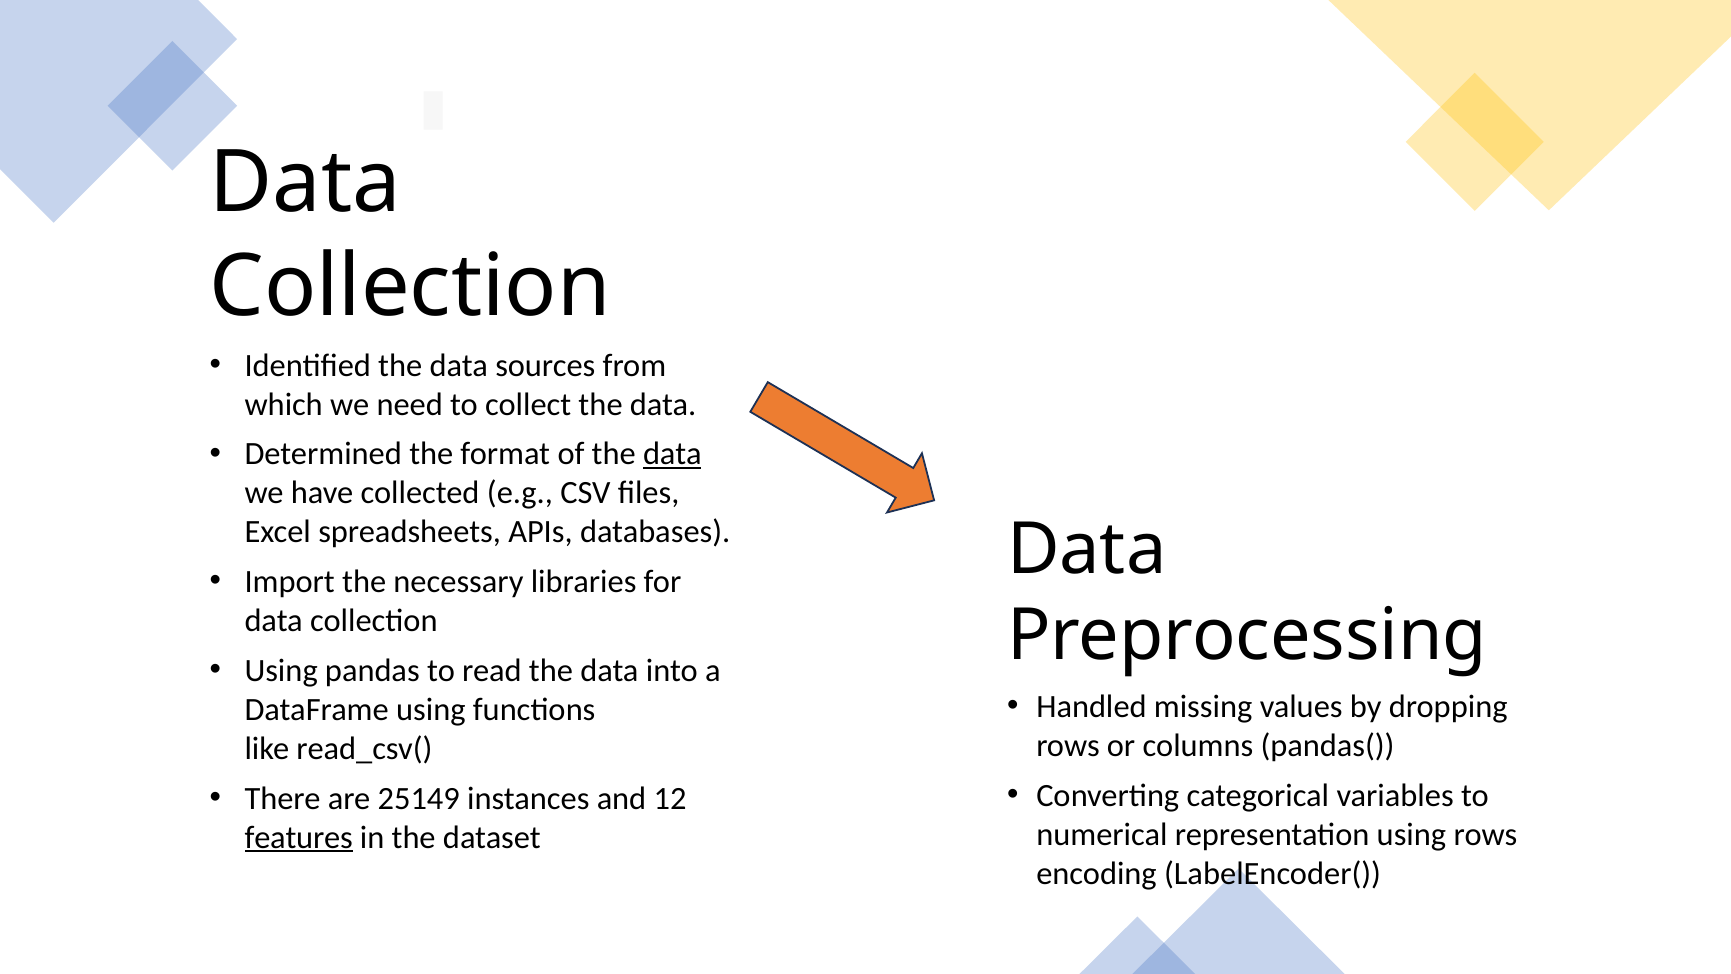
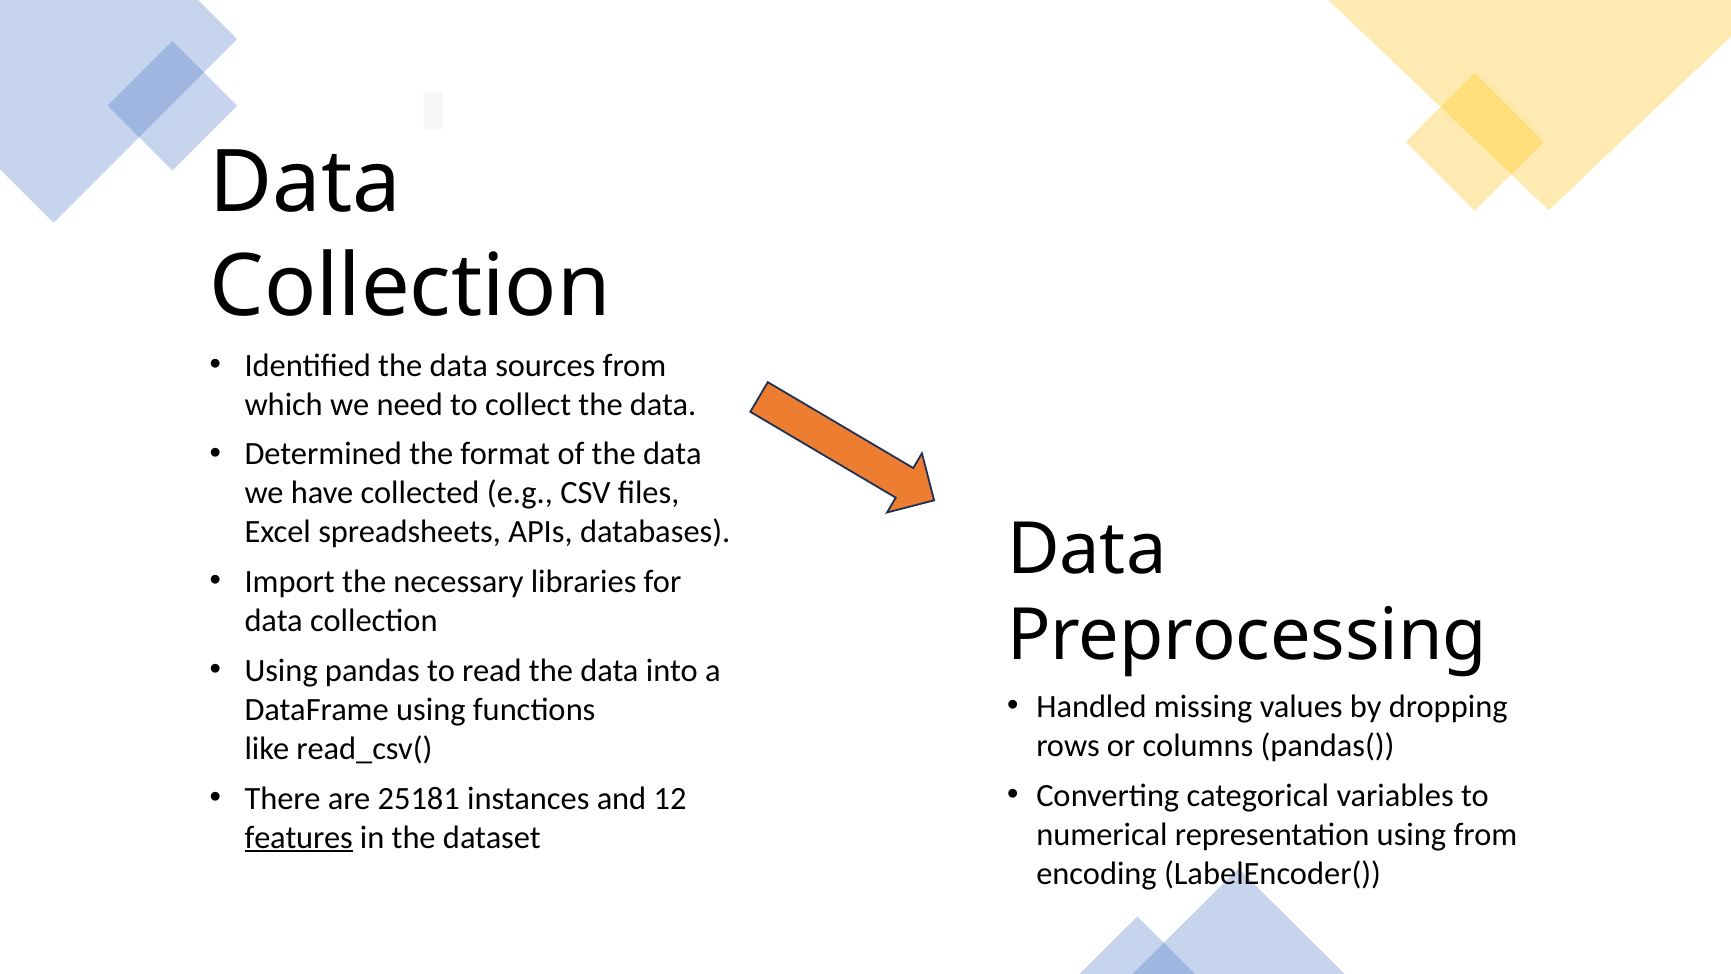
data at (672, 454) underline: present -> none
25149: 25149 -> 25181
using rows: rows -> from
